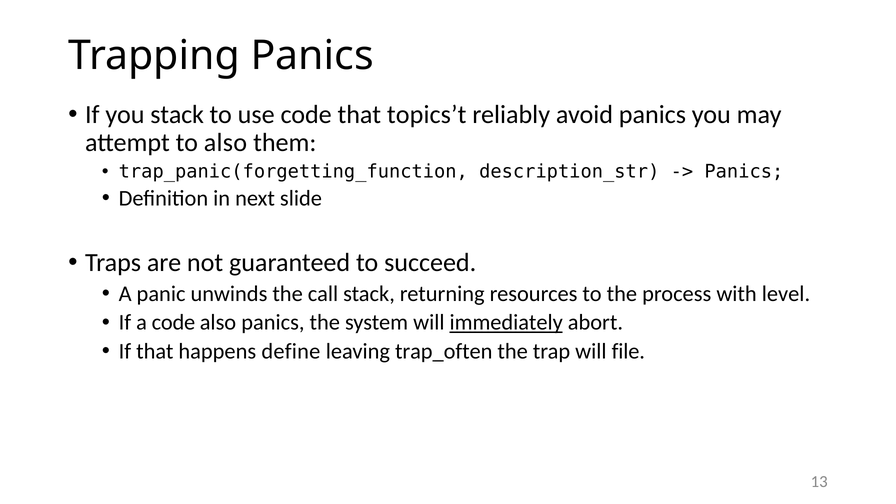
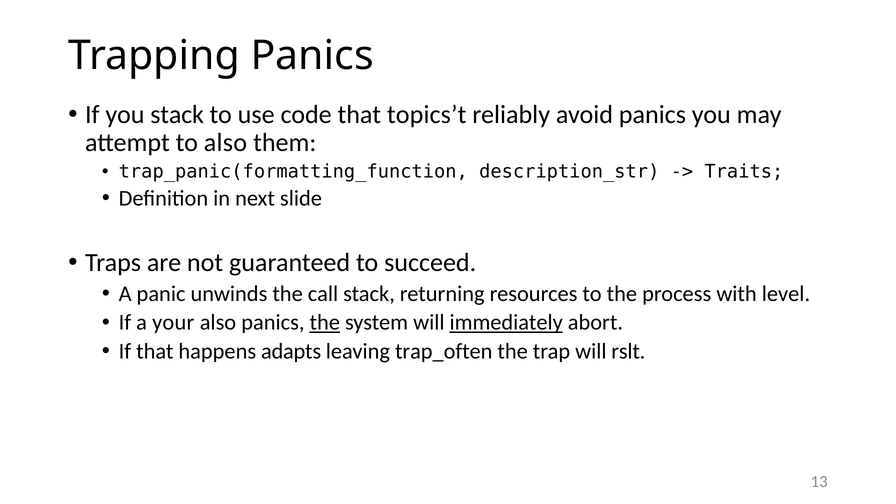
trap_panic(forgetting_function: trap_panic(forgetting_function -> trap_panic(formatting_function
Panics at (744, 172): Panics -> Traits
a code: code -> your
the at (325, 323) underline: none -> present
define: define -> adapts
file: file -> rslt
